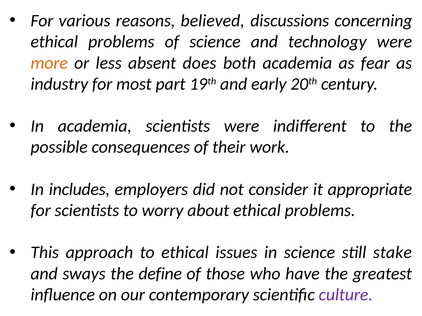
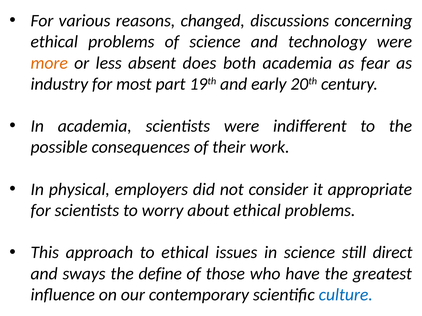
believed: believed -> changed
includes: includes -> physical
stake: stake -> direct
culture colour: purple -> blue
